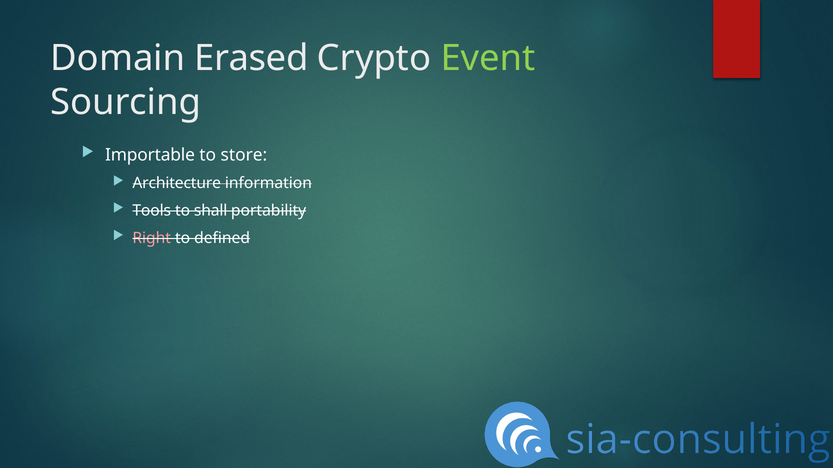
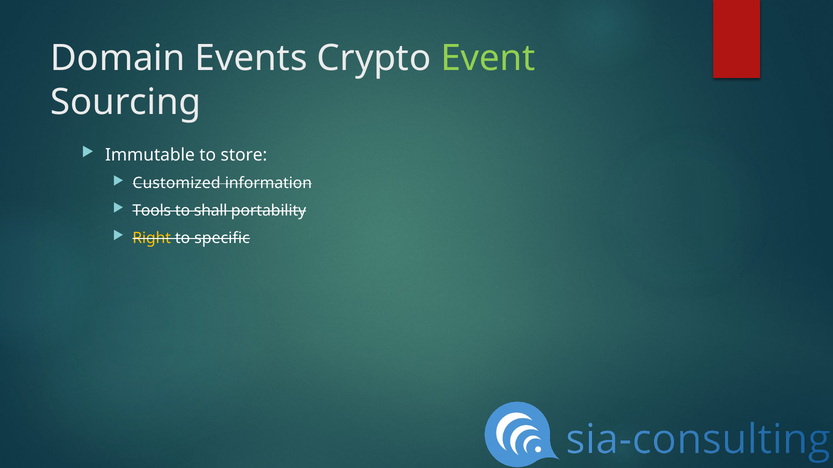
Erased: Erased -> Events
Importable: Importable -> Immutable
Architecture: Architecture -> Customized
Right colour: pink -> yellow
defined: defined -> specific
